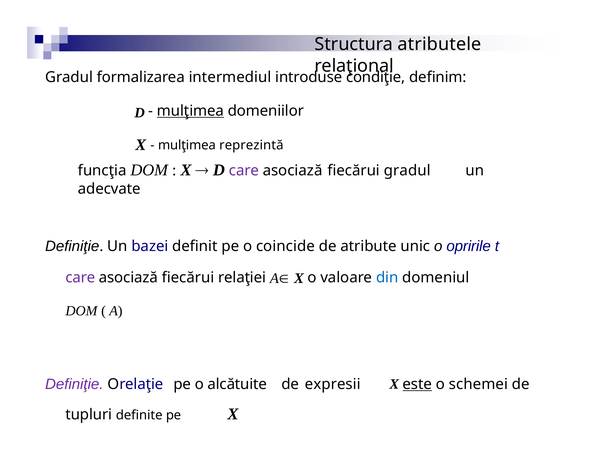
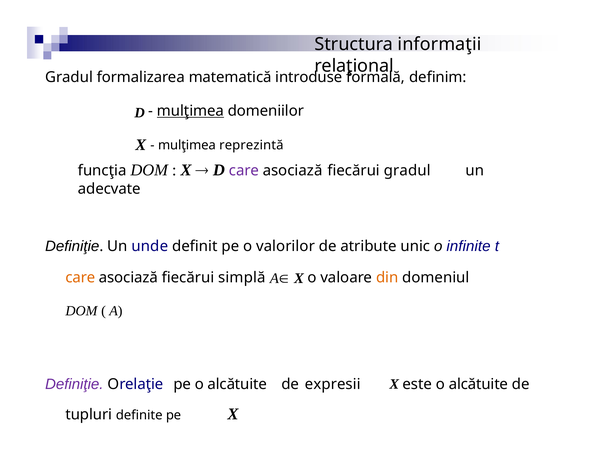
atributele: atributele -> informaţii
intermediul: intermediul -> matematică
condiţie: condiţie -> formală
bazei: bazei -> unde
coincide: coincide -> valorilor
opririle: opririle -> infinite
care at (80, 278) colour: purple -> orange
relaţiei: relaţiei -> simplă
din colour: blue -> orange
este underline: present -> none
schemei at (478, 384): schemei -> alcătuite
